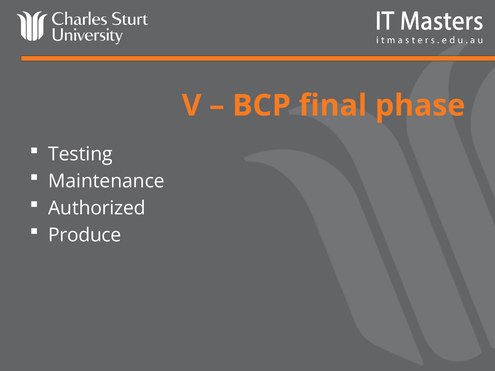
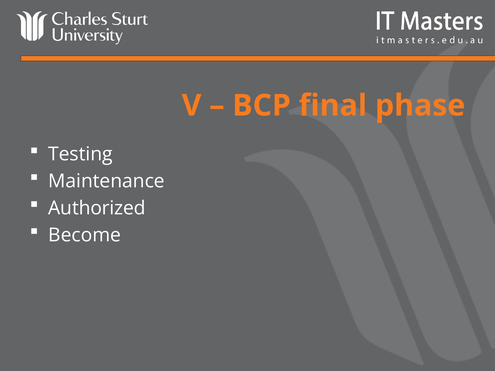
Produce: Produce -> Become
